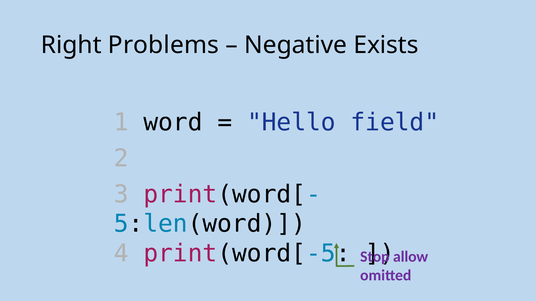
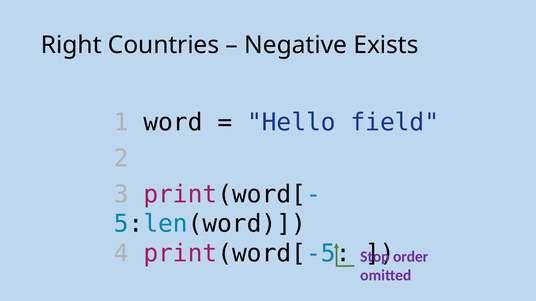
Problems: Problems -> Countries
allow: allow -> order
